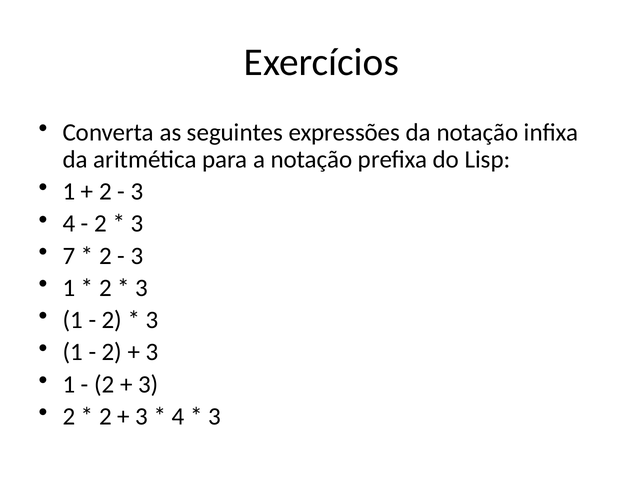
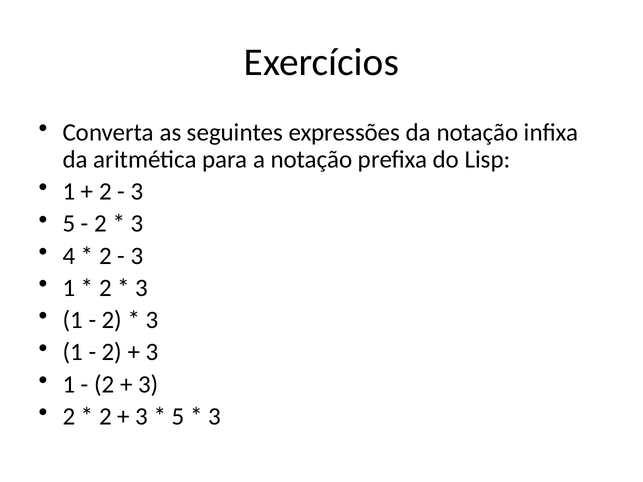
4 at (69, 224): 4 -> 5
7: 7 -> 4
4 at (178, 417): 4 -> 5
